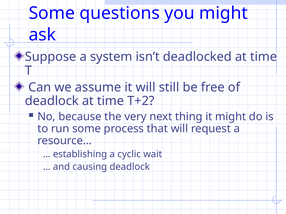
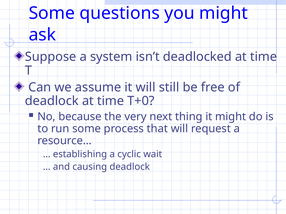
T+2: T+2 -> T+0
